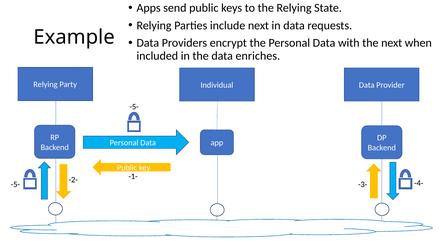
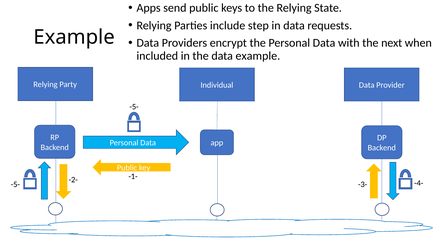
include next: next -> step
data enriches: enriches -> example
